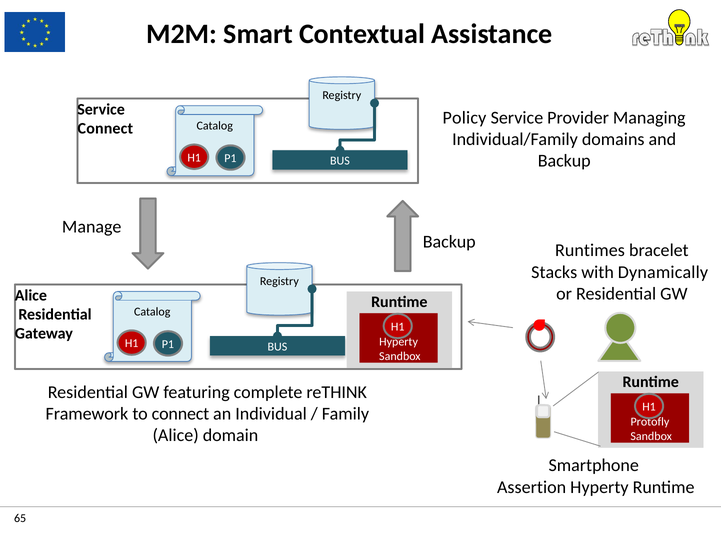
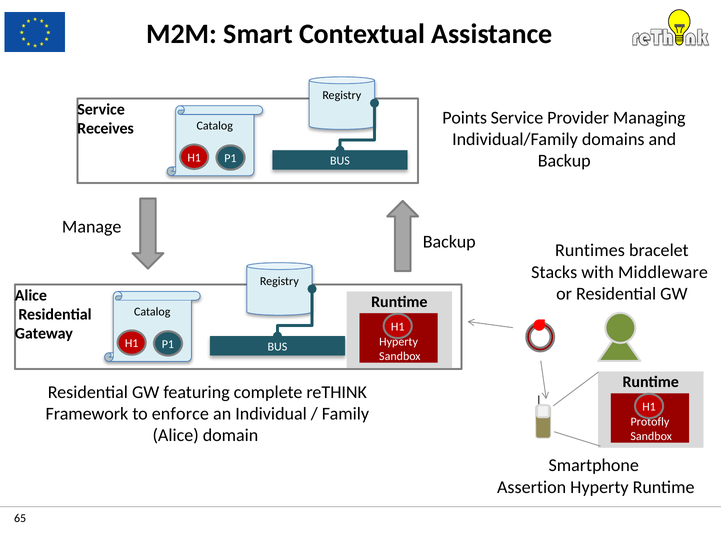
Policy: Policy -> Points
Connect at (105, 129): Connect -> Receives
Dynamically: Dynamically -> Middleware
to connect: connect -> enforce
